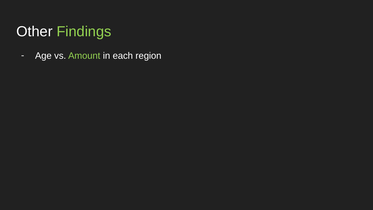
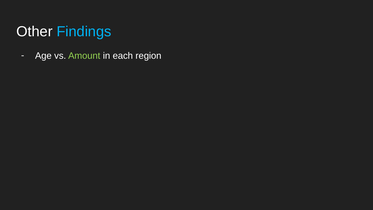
Findings colour: light green -> light blue
